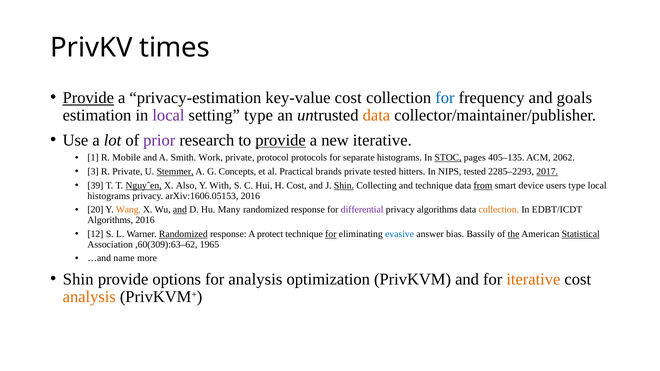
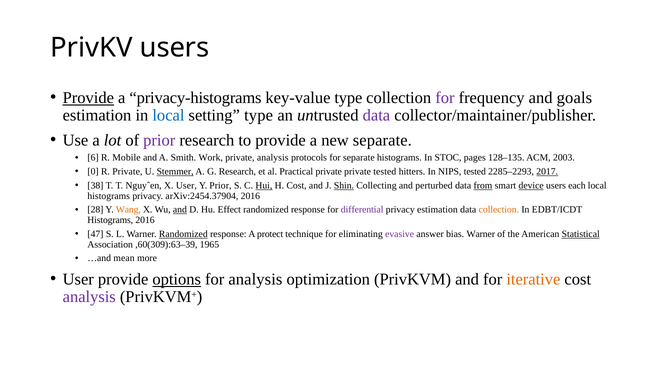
PrivKV times: times -> users
privacy-estimation: privacy-estimation -> privacy-histograms
key-value cost: cost -> type
for at (445, 98) colour: blue -> purple
local at (168, 116) colour: purple -> blue
data at (376, 116) colour: orange -> purple
provide at (281, 140) underline: present -> none
new iterative: iterative -> separate
1: 1 -> 6
private protocol: protocol -> analysis
STOC underline: present -> none
405–135: 405–135 -> 128–135
2062: 2062 -> 2003
3: 3 -> 0
G Concepts: Concepts -> Research
Practical brands: brands -> private
39: 39 -> 38
Nguyˆen underline: present -> none
X Also: Also -> User
Y With: With -> Prior
Hui underline: none -> present
and technique: technique -> perturbed
device underline: none -> present
users type: type -> each
arXiv:1606.05153: arXiv:1606.05153 -> arXiv:2454.37904
20: 20 -> 28
Many: Many -> Effect
privacy algorithms: algorithms -> estimation
Algorithms at (110, 220): Algorithms -> Histograms
12: 12 -> 47
for at (331, 234) underline: present -> none
evasive colour: blue -> purple
bias Bassily: Bassily -> Warner
the underline: present -> none
,60(309):63–62: ,60(309):63–62 -> ,60(309):63–39
name: name -> mean
Shin at (78, 279): Shin -> User
options underline: none -> present
analysis at (89, 297) colour: orange -> purple
